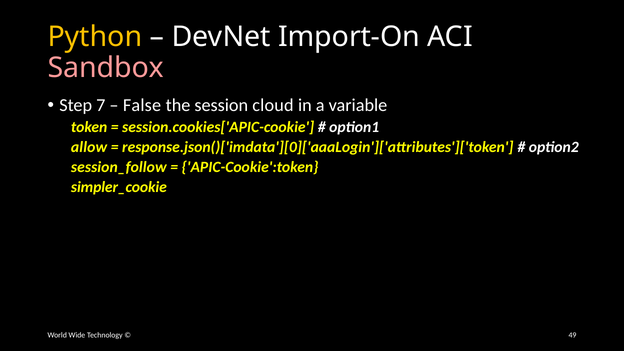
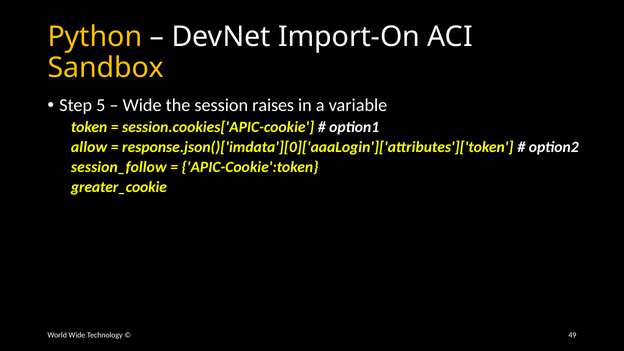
Sandbox colour: pink -> yellow
7: 7 -> 5
False at (142, 105): False -> Wide
cloud: cloud -> raises
simpler_cookie: simpler_cookie -> greater_cookie
